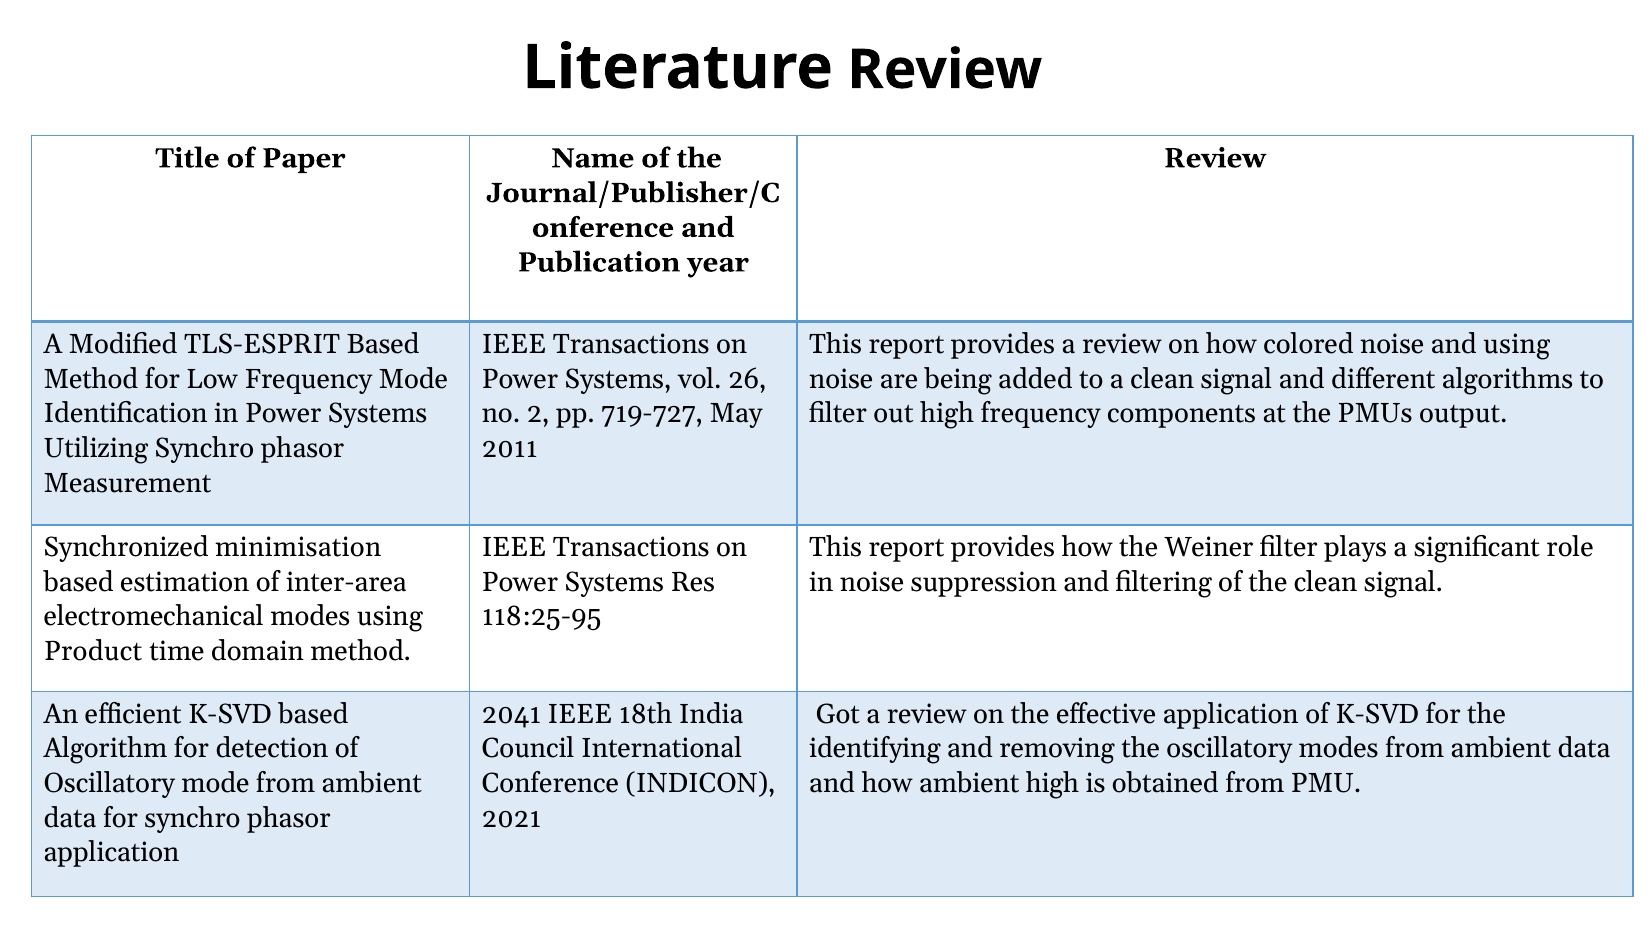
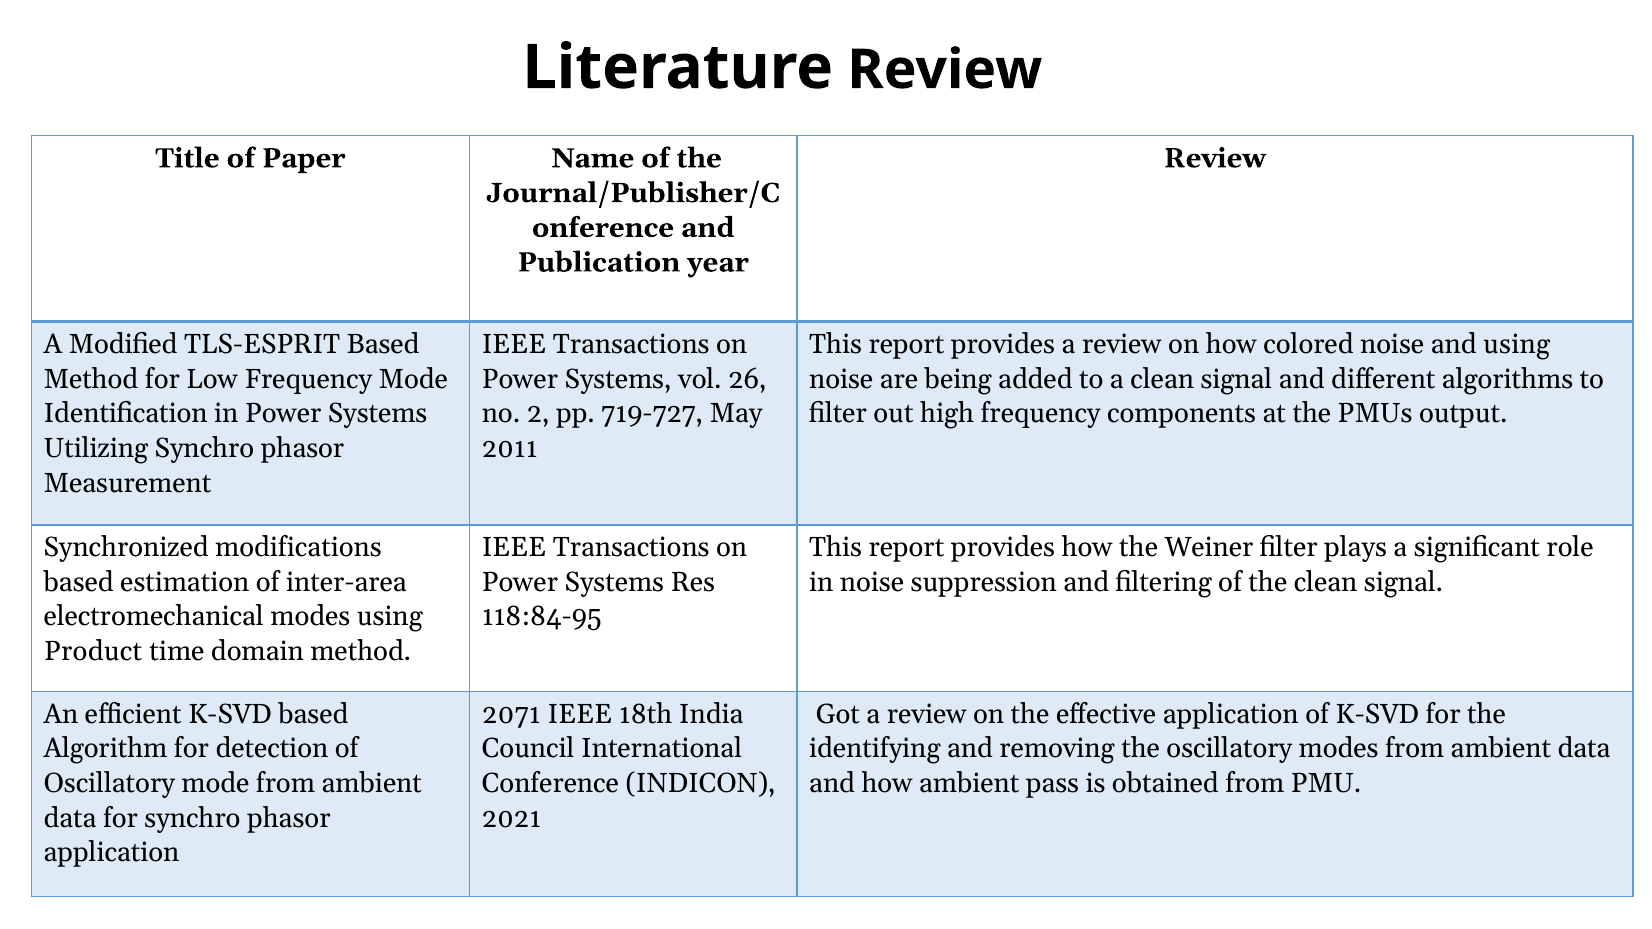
minimisation: minimisation -> modifications
118:25-95: 118:25-95 -> 118:84-95
2041: 2041 -> 2071
ambient high: high -> pass
